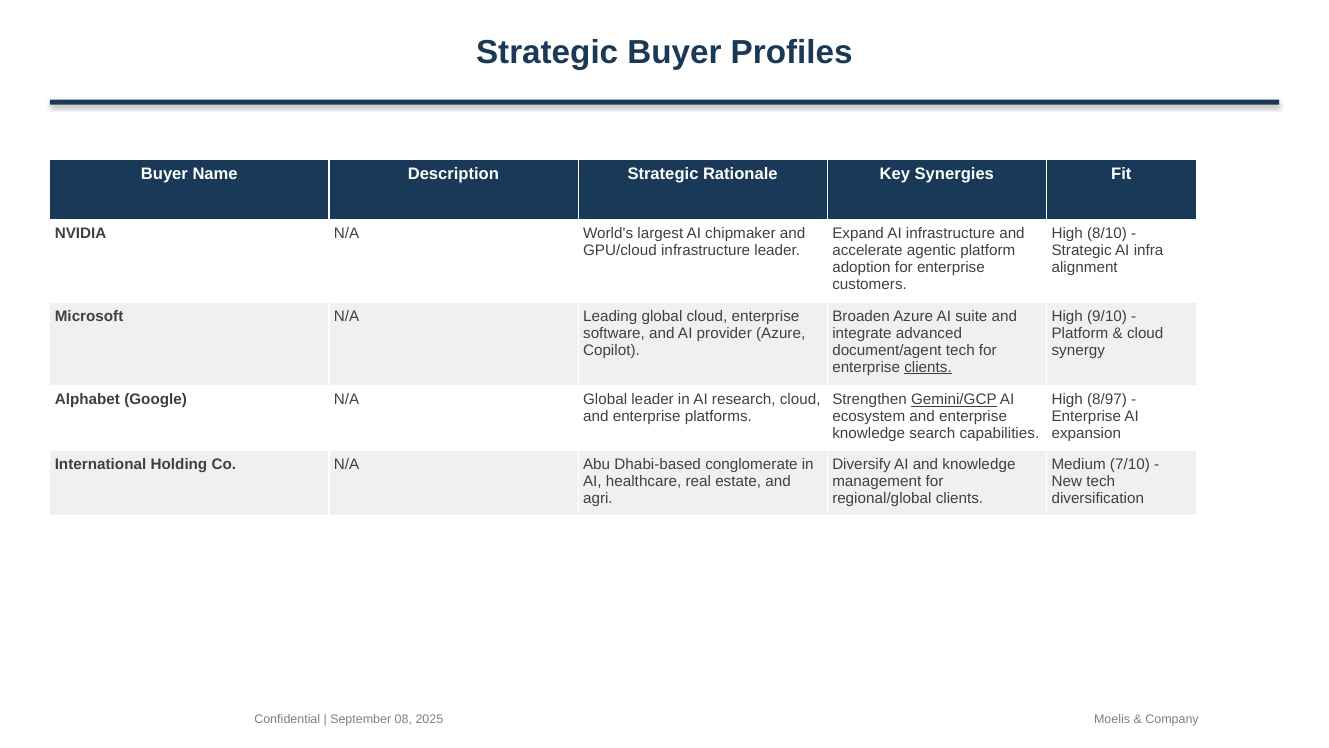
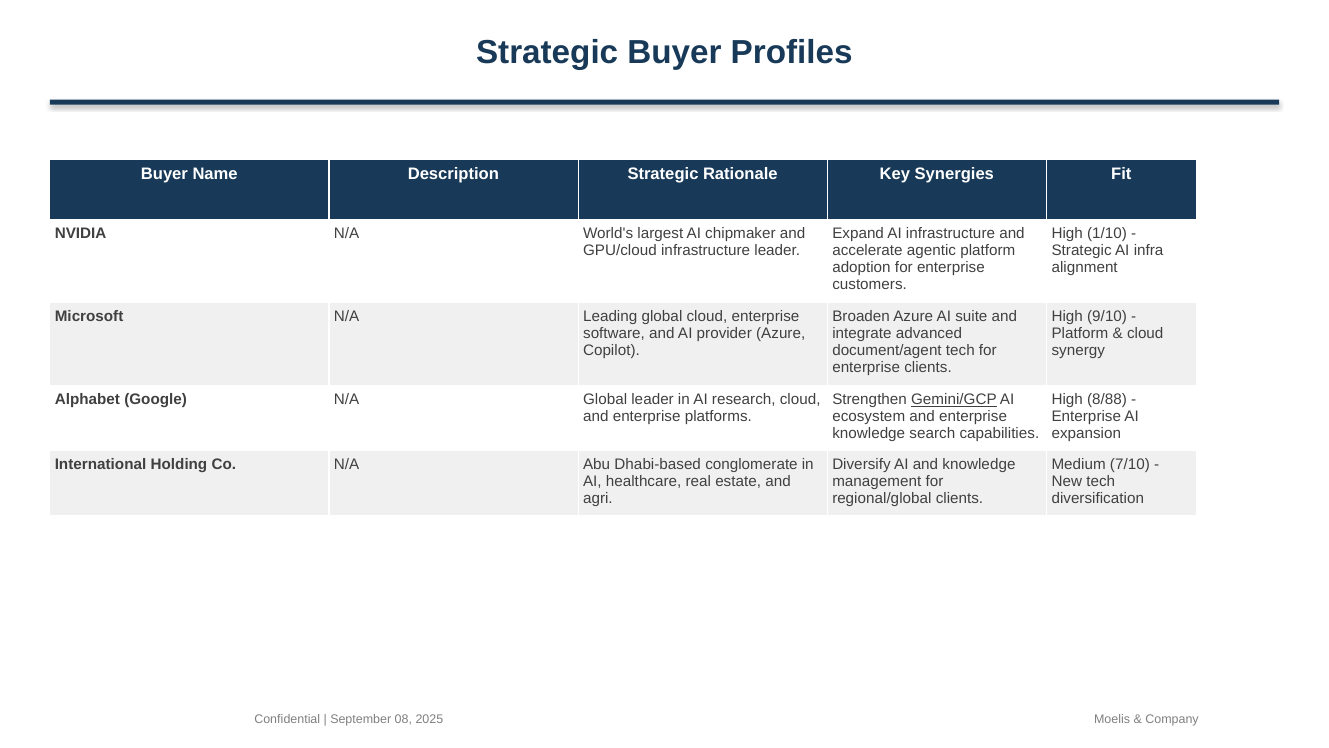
8/10: 8/10 -> 1/10
clients at (928, 367) underline: present -> none
8/97: 8/97 -> 8/88
